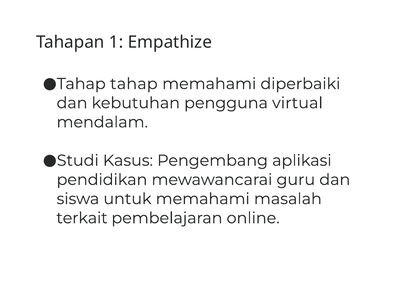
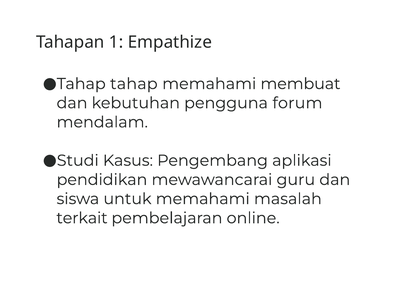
diperbaiki: diperbaiki -> membuat
virtual: virtual -> forum
